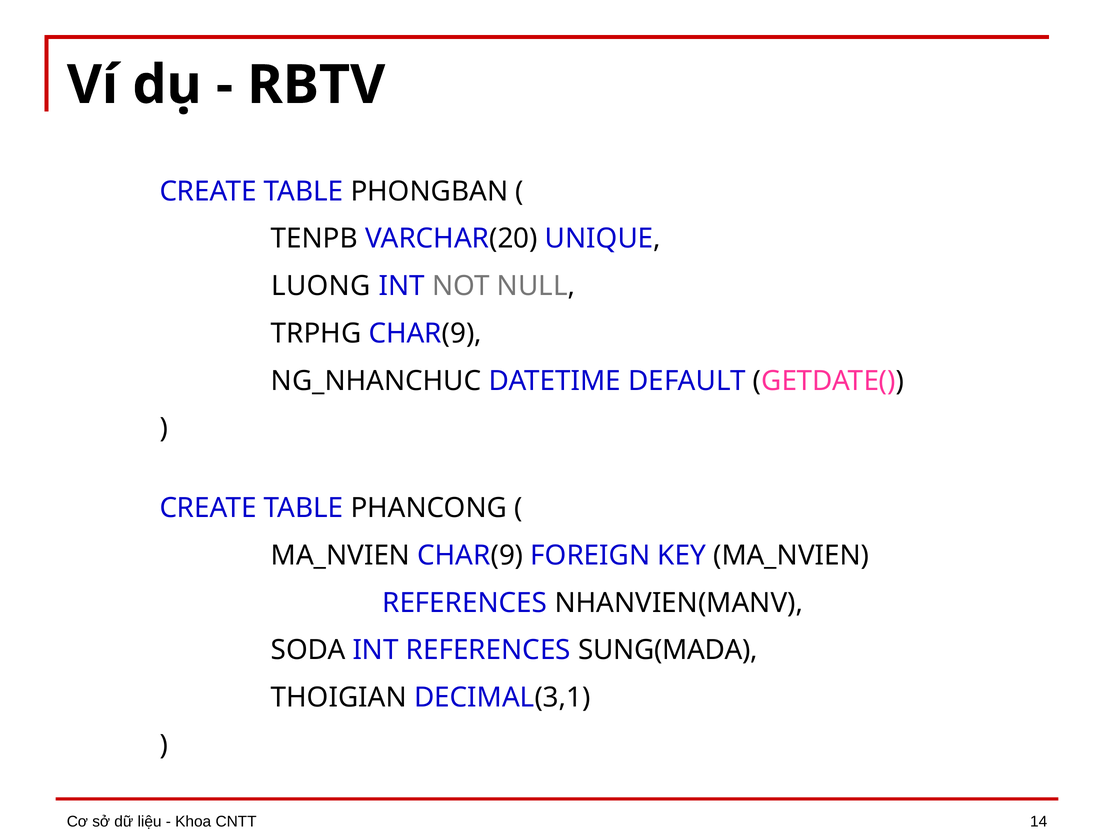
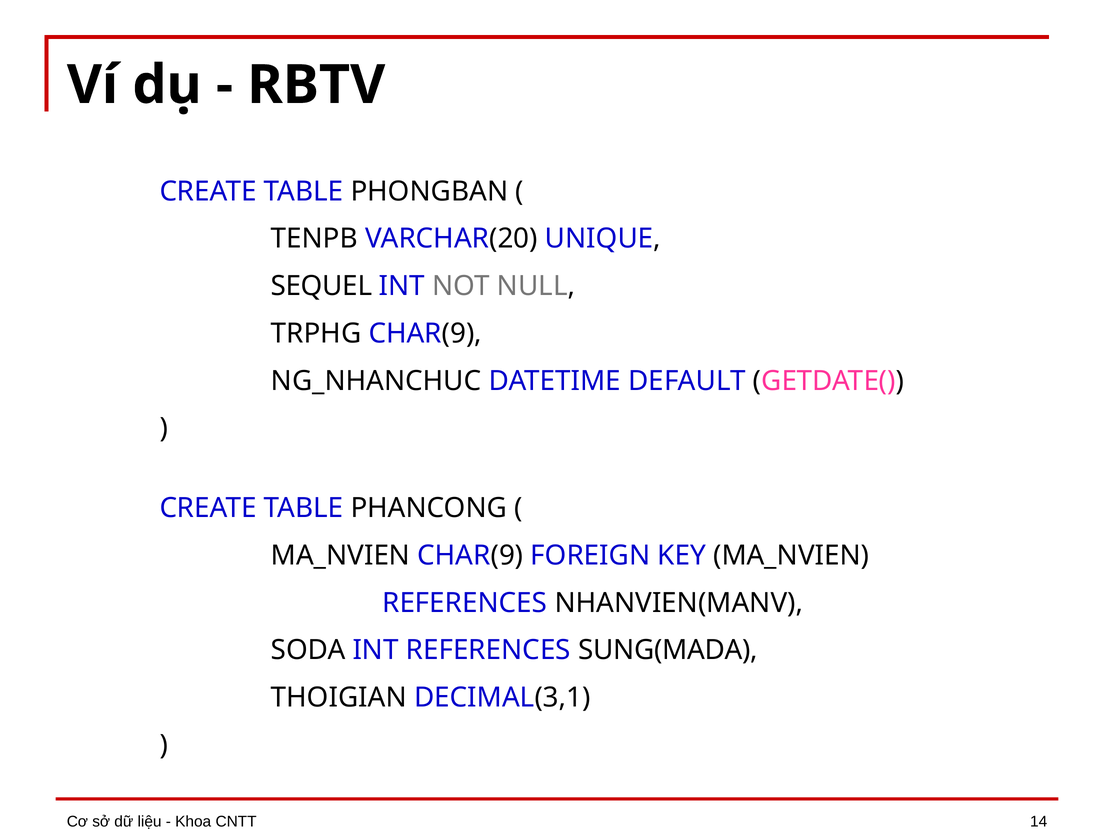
LUONG: LUONG -> SEQUEL
